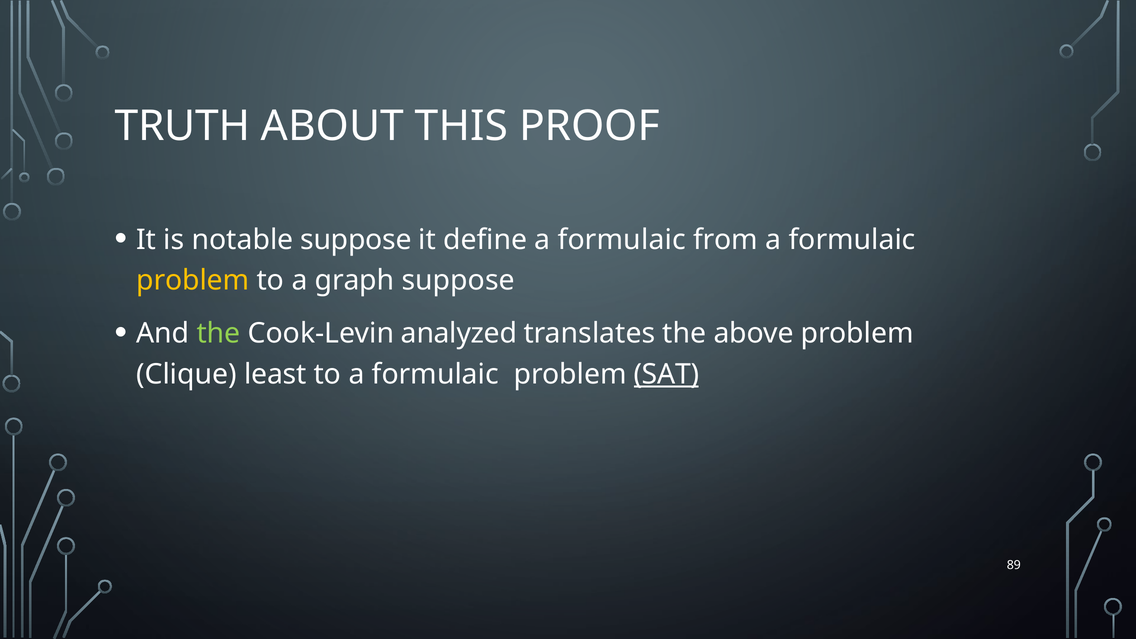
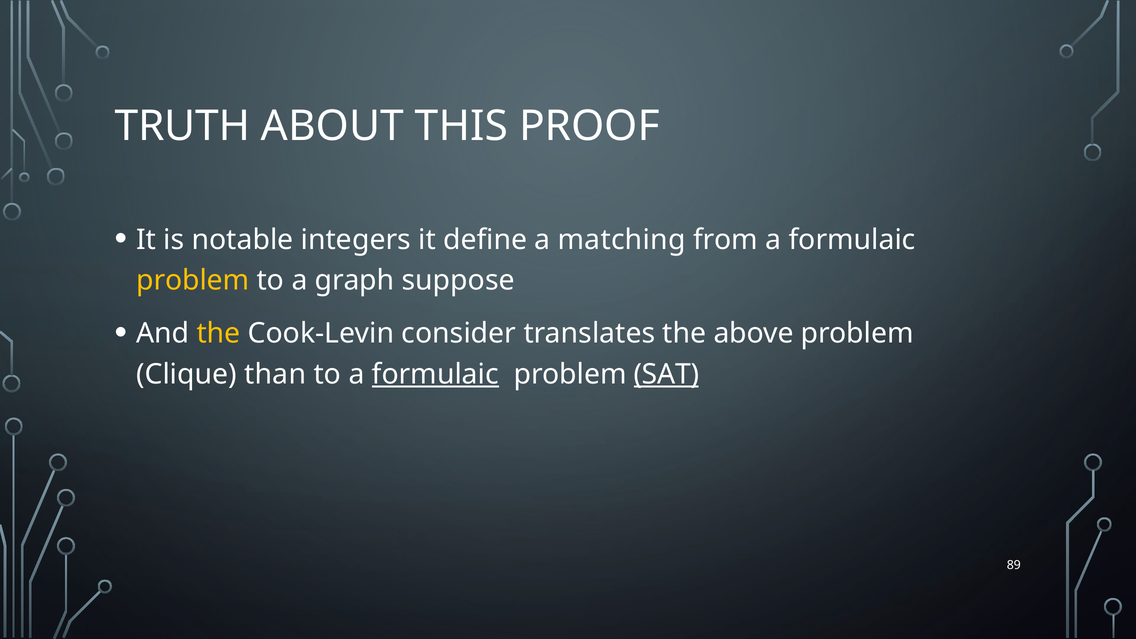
notable suppose: suppose -> integers
formulaic at (622, 240): formulaic -> matching
the at (219, 333) colour: light green -> yellow
analyzed: analyzed -> consider
least: least -> than
formulaic at (435, 374) underline: none -> present
